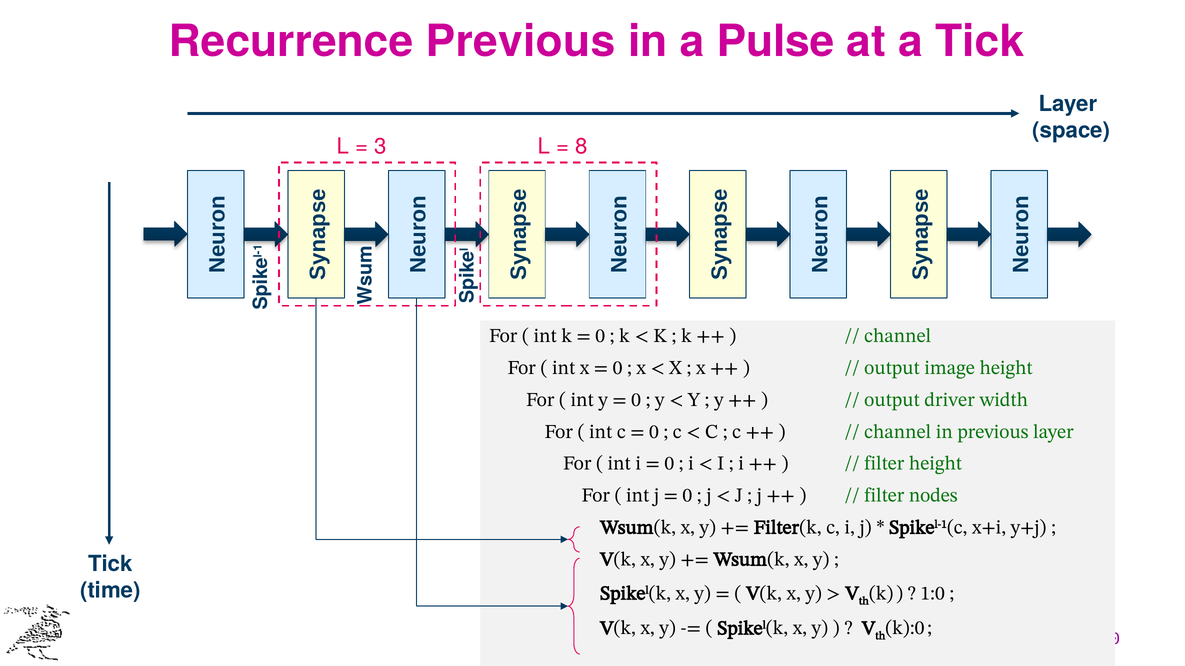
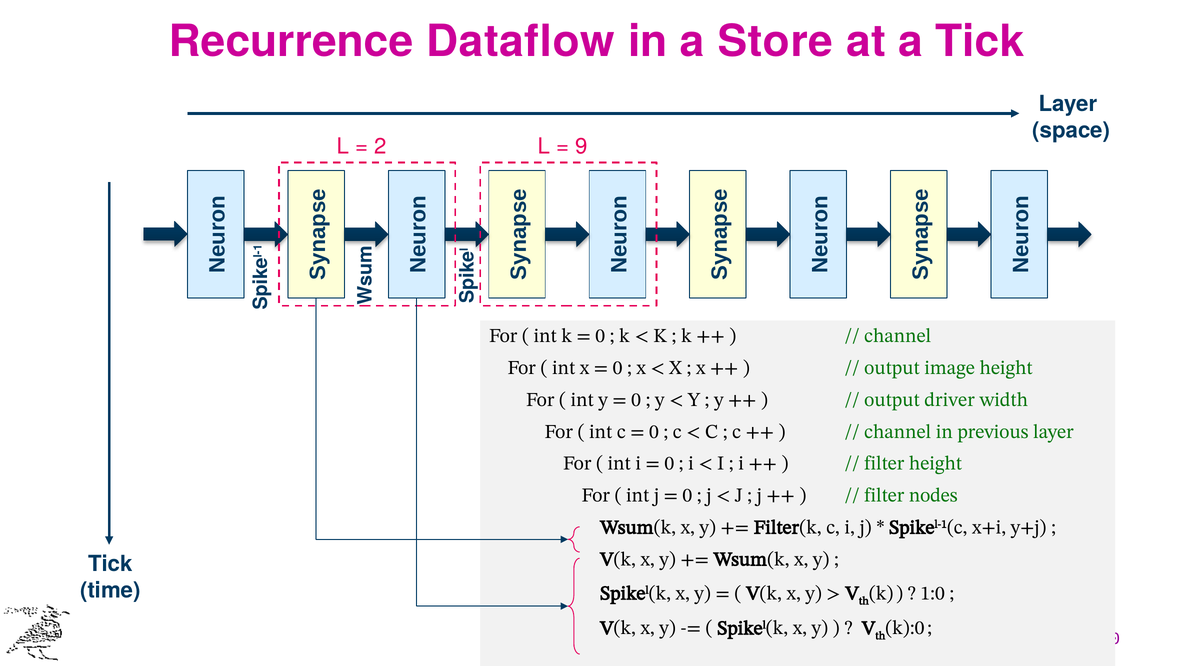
Recurrence Previous: Previous -> Dataflow
Pulse: Pulse -> Store
3: 3 -> 2
8: 8 -> 9
